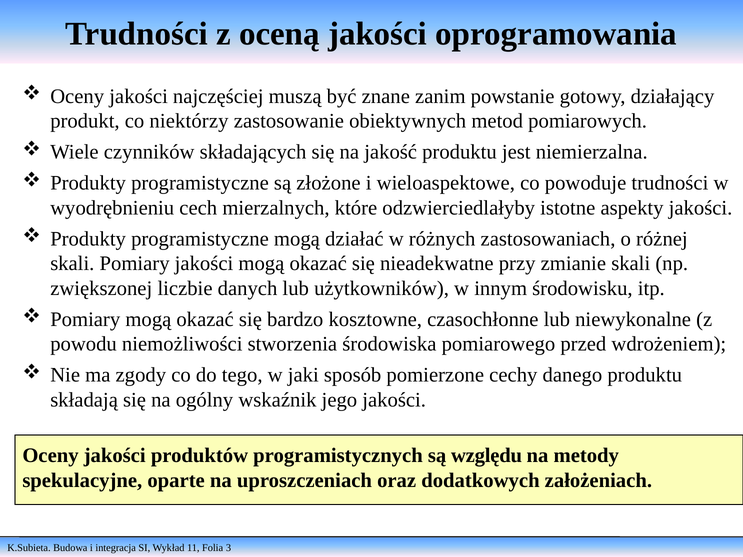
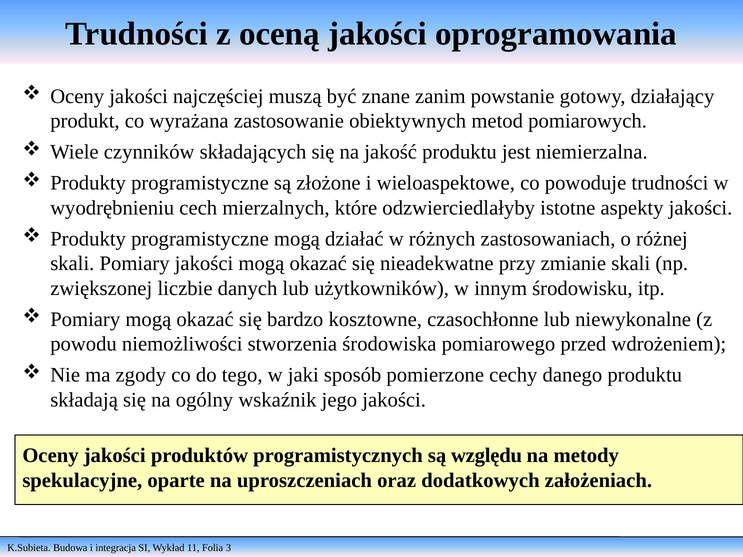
niektórzy: niektórzy -> wyrażana
